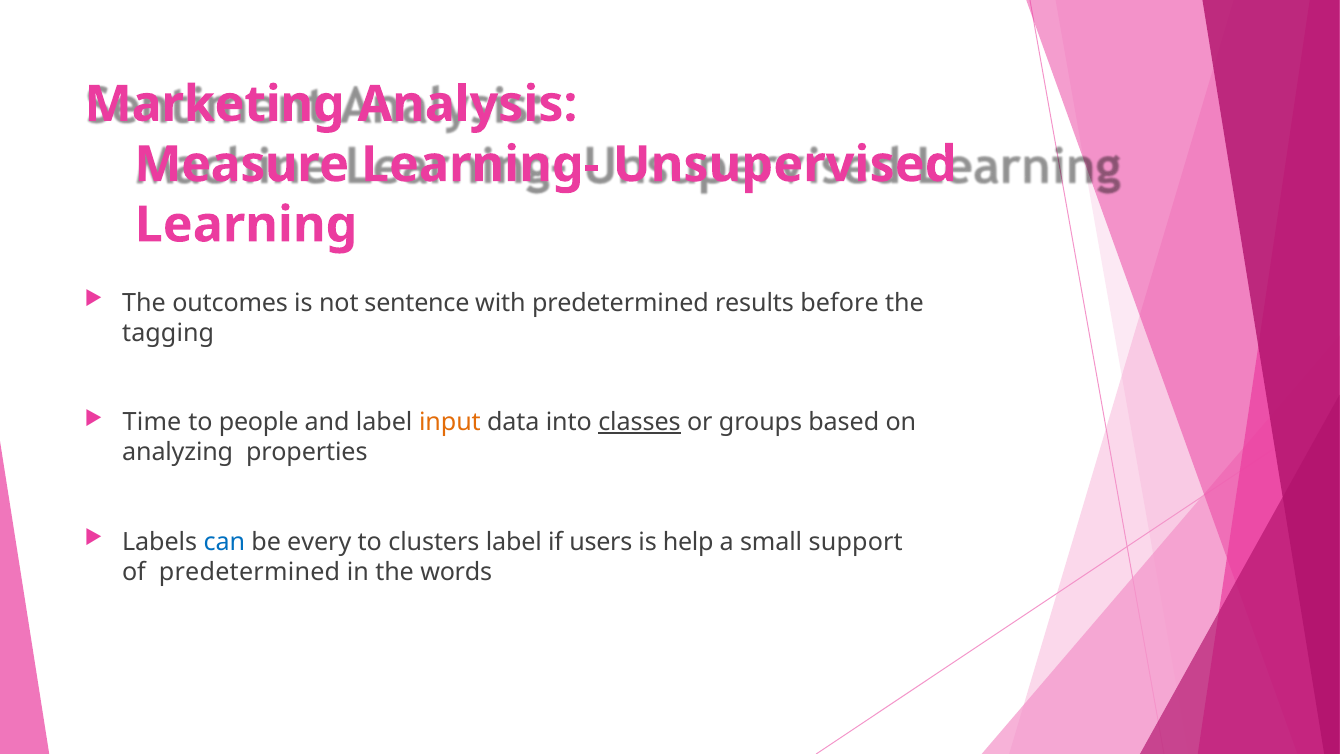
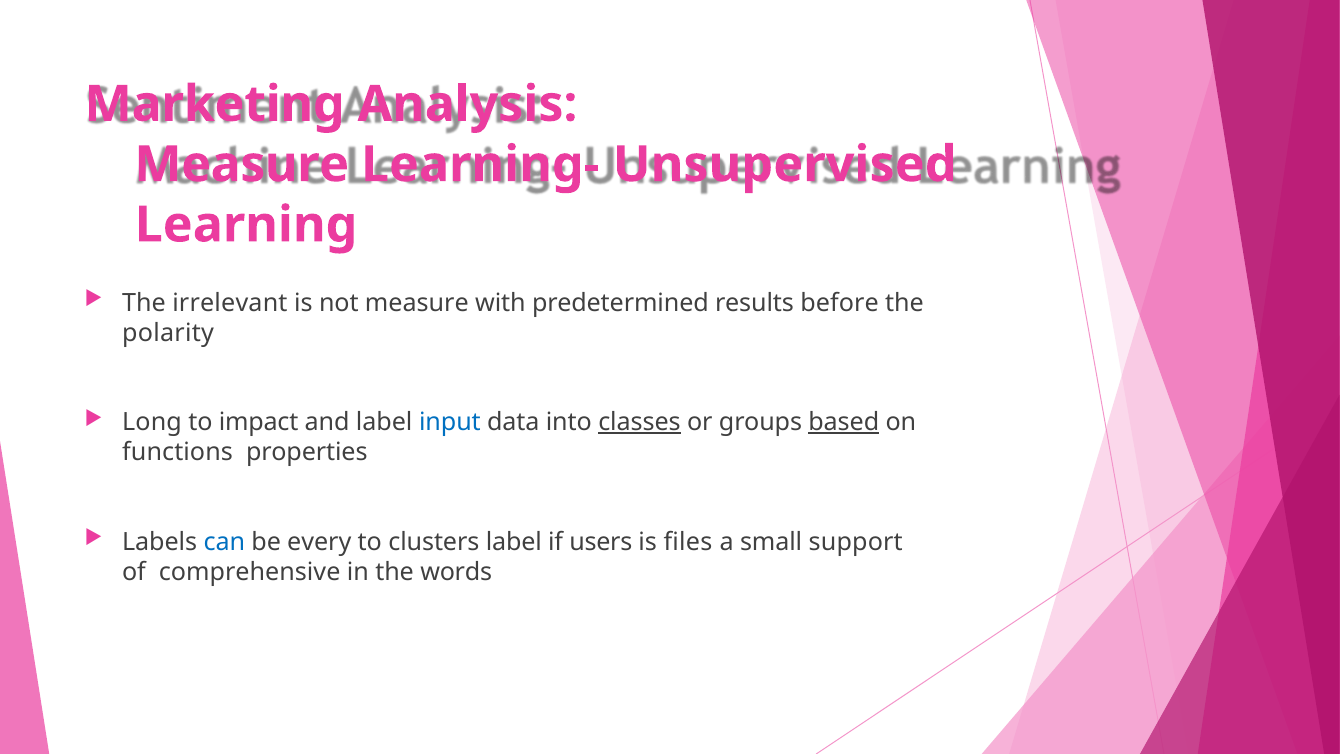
outcomes: outcomes -> irrelevant
not sentence: sentence -> measure
tagging: tagging -> polarity
Time: Time -> Long
people: people -> impact
input colour: orange -> blue
based underline: none -> present
analyzing: analyzing -> functions
help: help -> files
of predetermined: predetermined -> comprehensive
